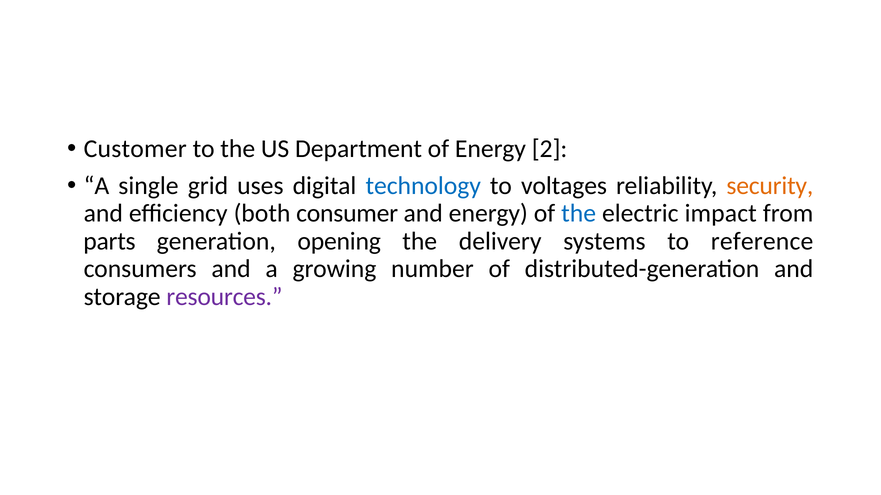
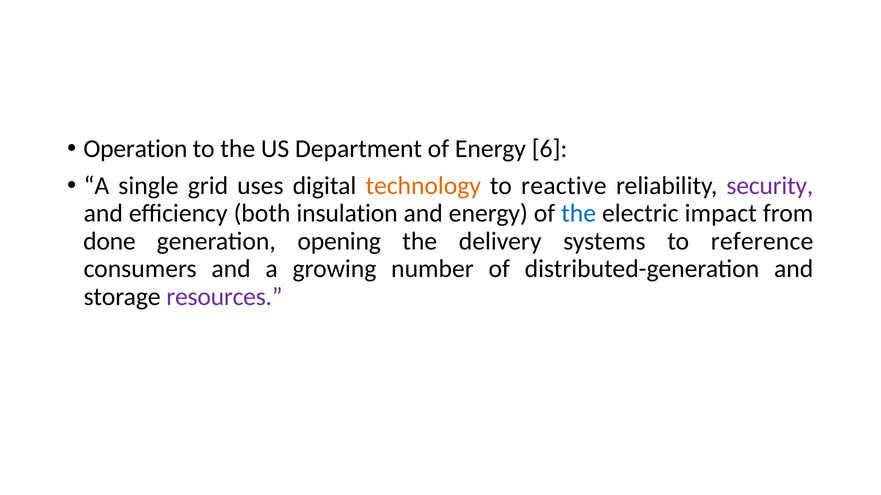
Customer: Customer -> Operation
2: 2 -> 6
technology colour: blue -> orange
voltages: voltages -> reactive
security colour: orange -> purple
consumer: consumer -> insulation
parts: parts -> done
